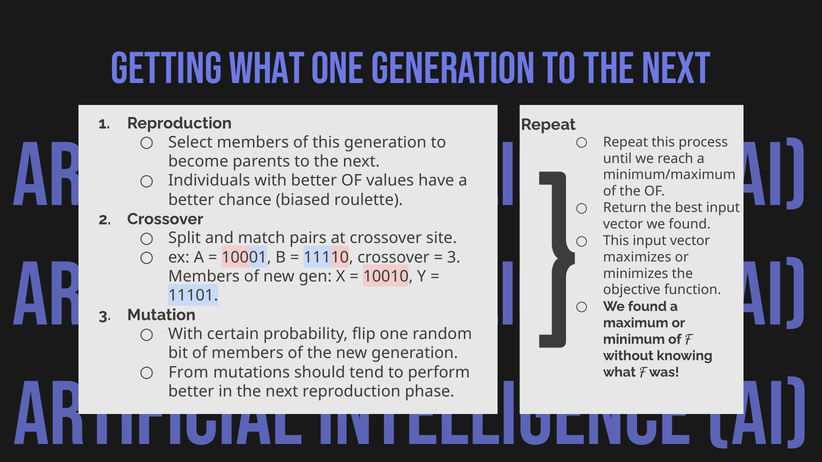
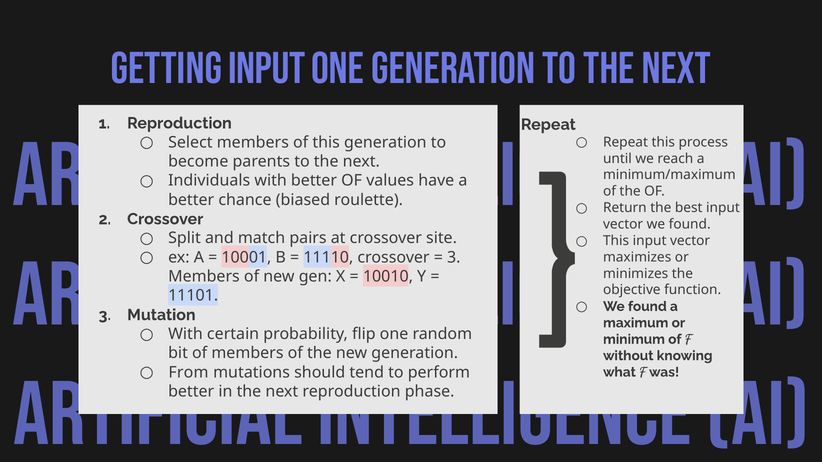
GEtting what: what -> input
